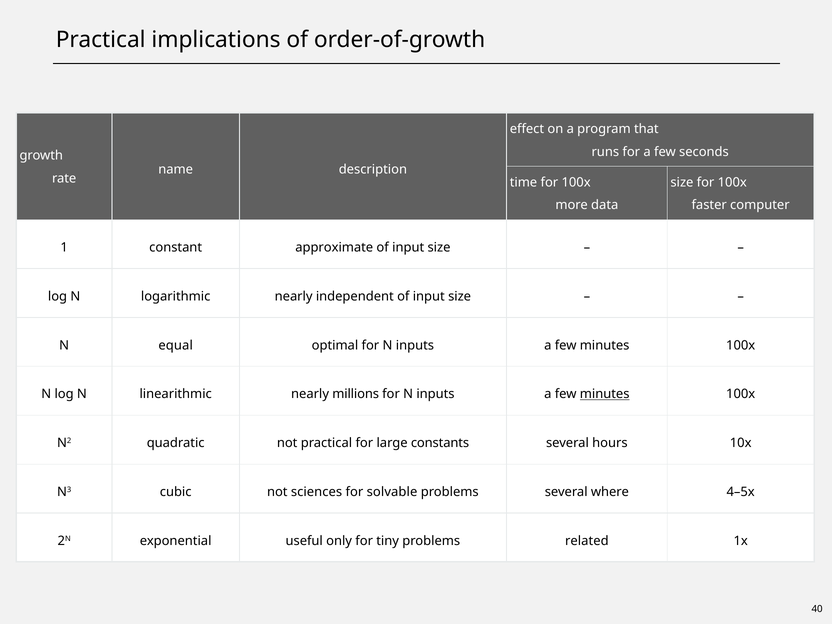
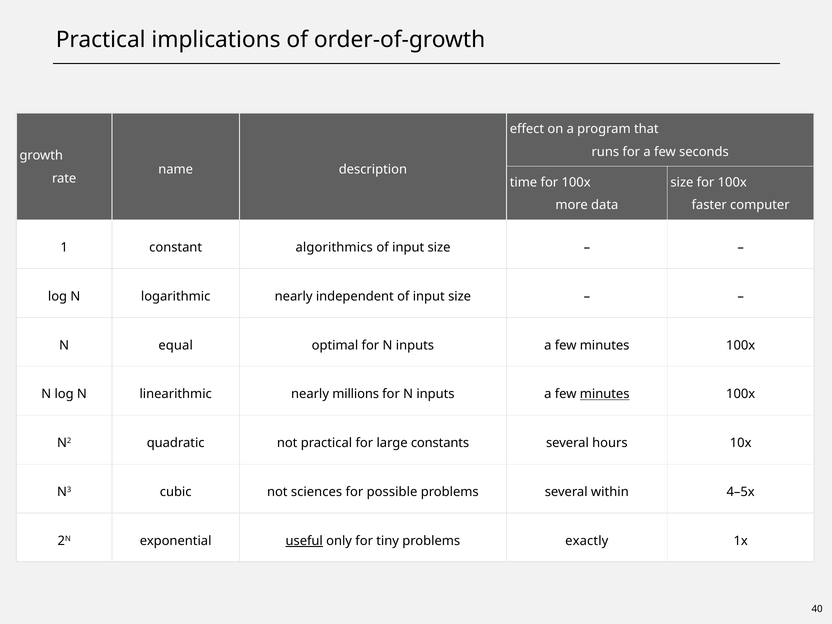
approximate: approximate -> algorithmics
solvable: solvable -> possible
where: where -> within
useful underline: none -> present
related: related -> exactly
